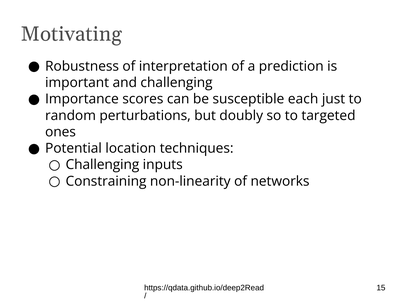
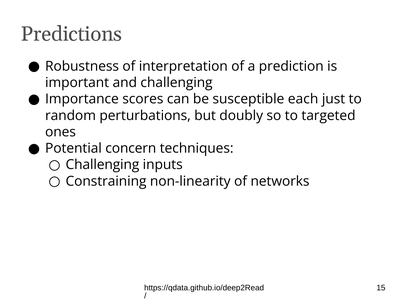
Motivating: Motivating -> Predictions
location: location -> concern
